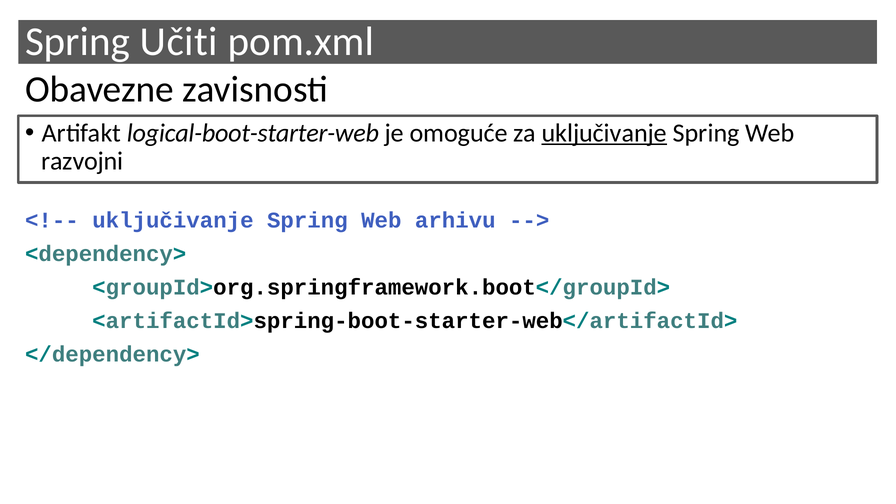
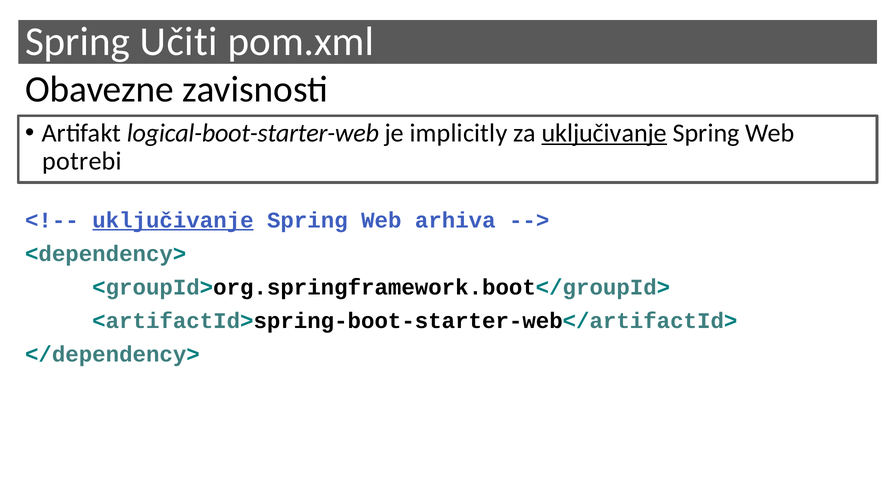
omoguće: omoguće -> implicitly
razvojni: razvojni -> potrebi
uključivanje at (173, 220) underline: none -> present
arhivu: arhivu -> arhiva
